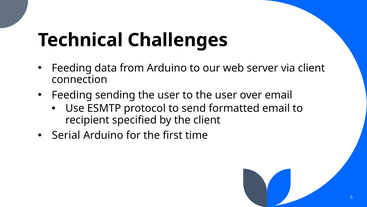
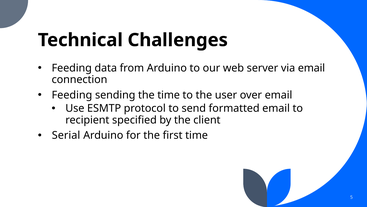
via client: client -> email
sending the user: user -> time
